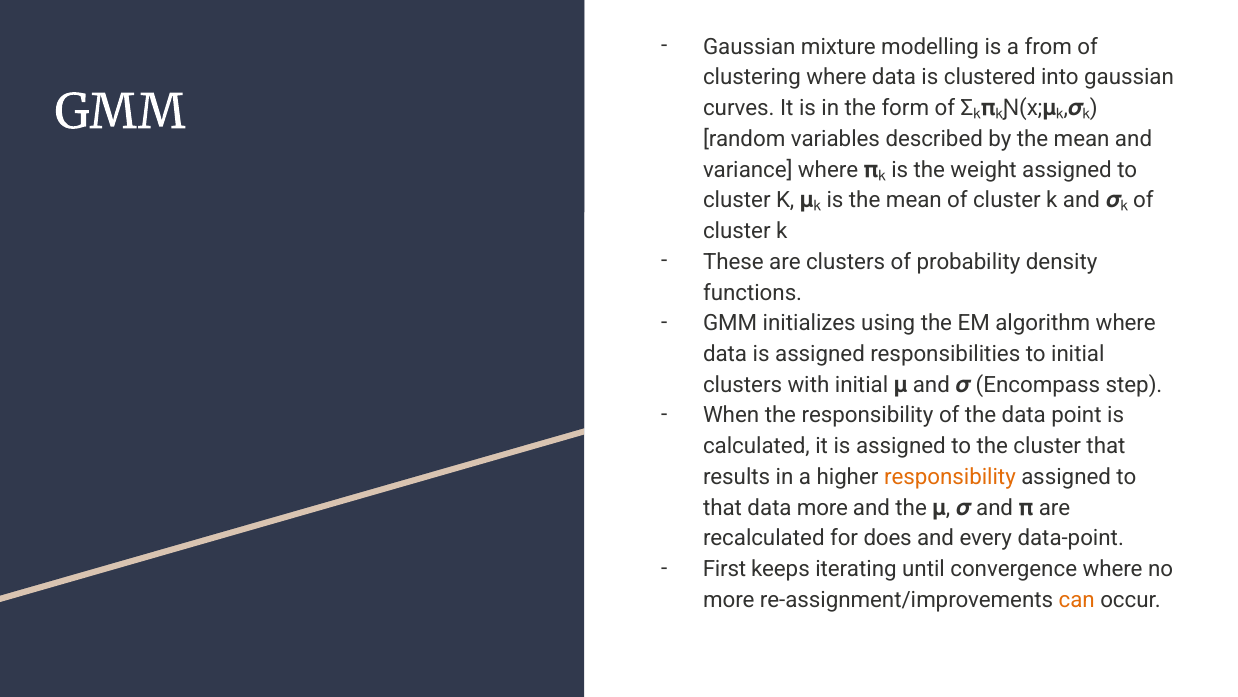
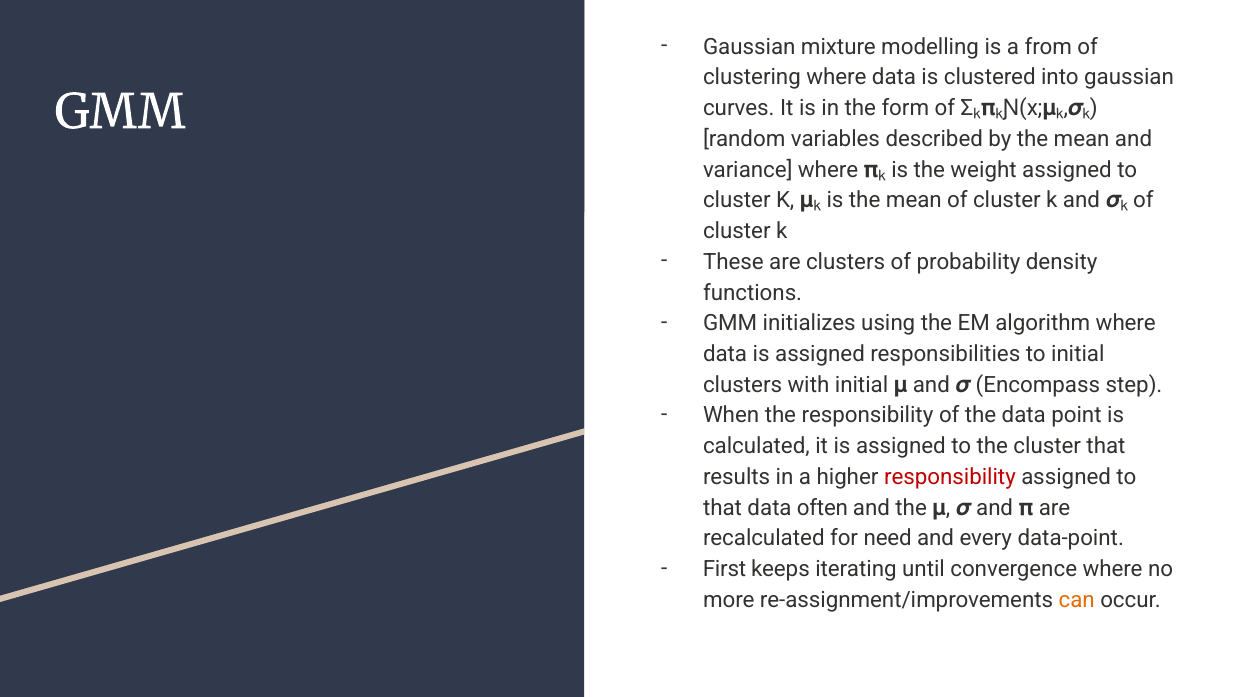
responsibility at (950, 477) colour: orange -> red
data more: more -> often
does: does -> need
